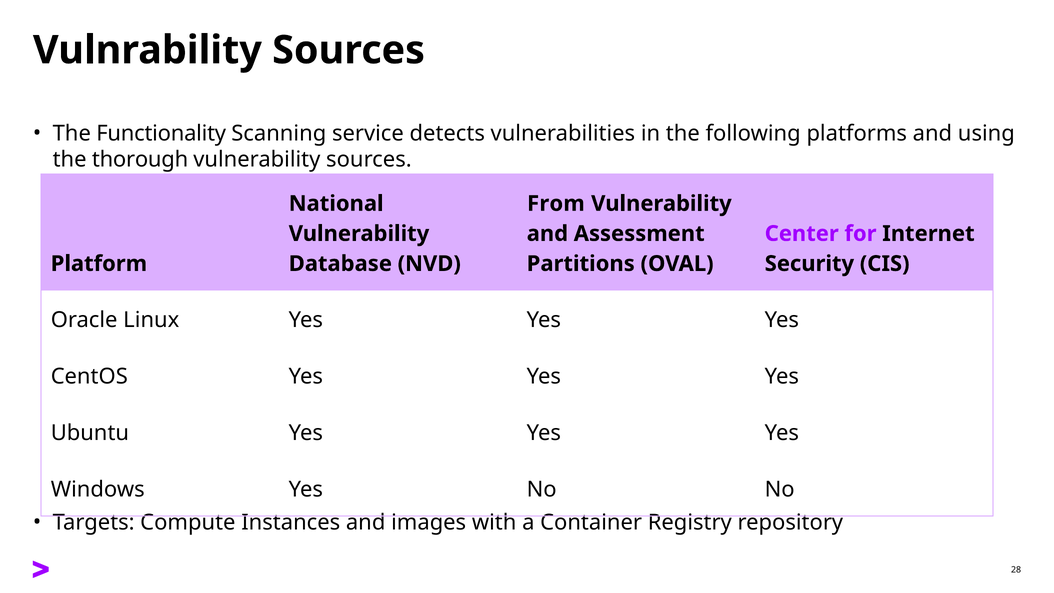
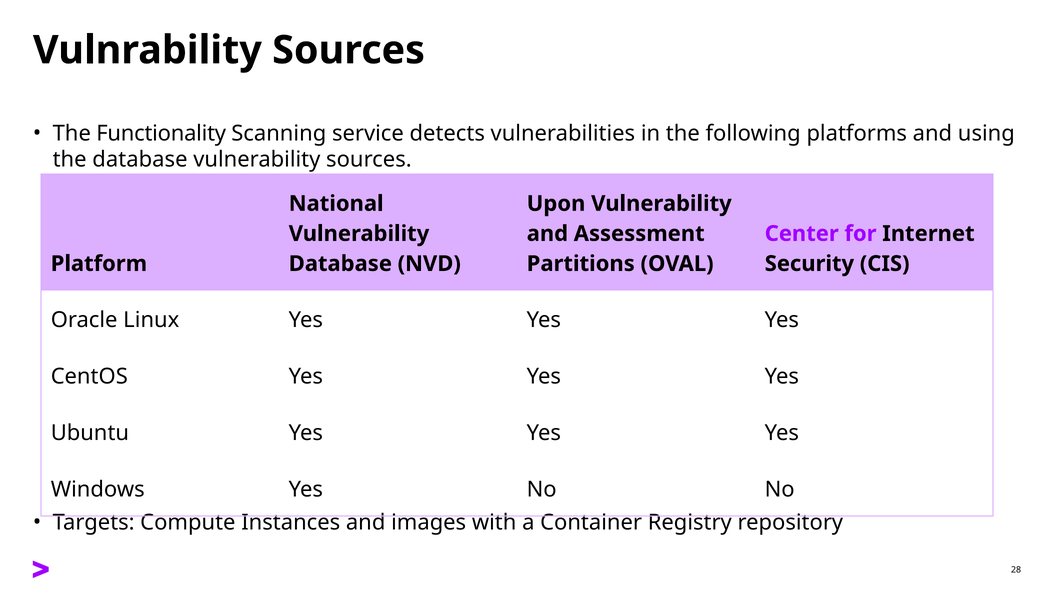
the thorough: thorough -> database
From: From -> Upon
